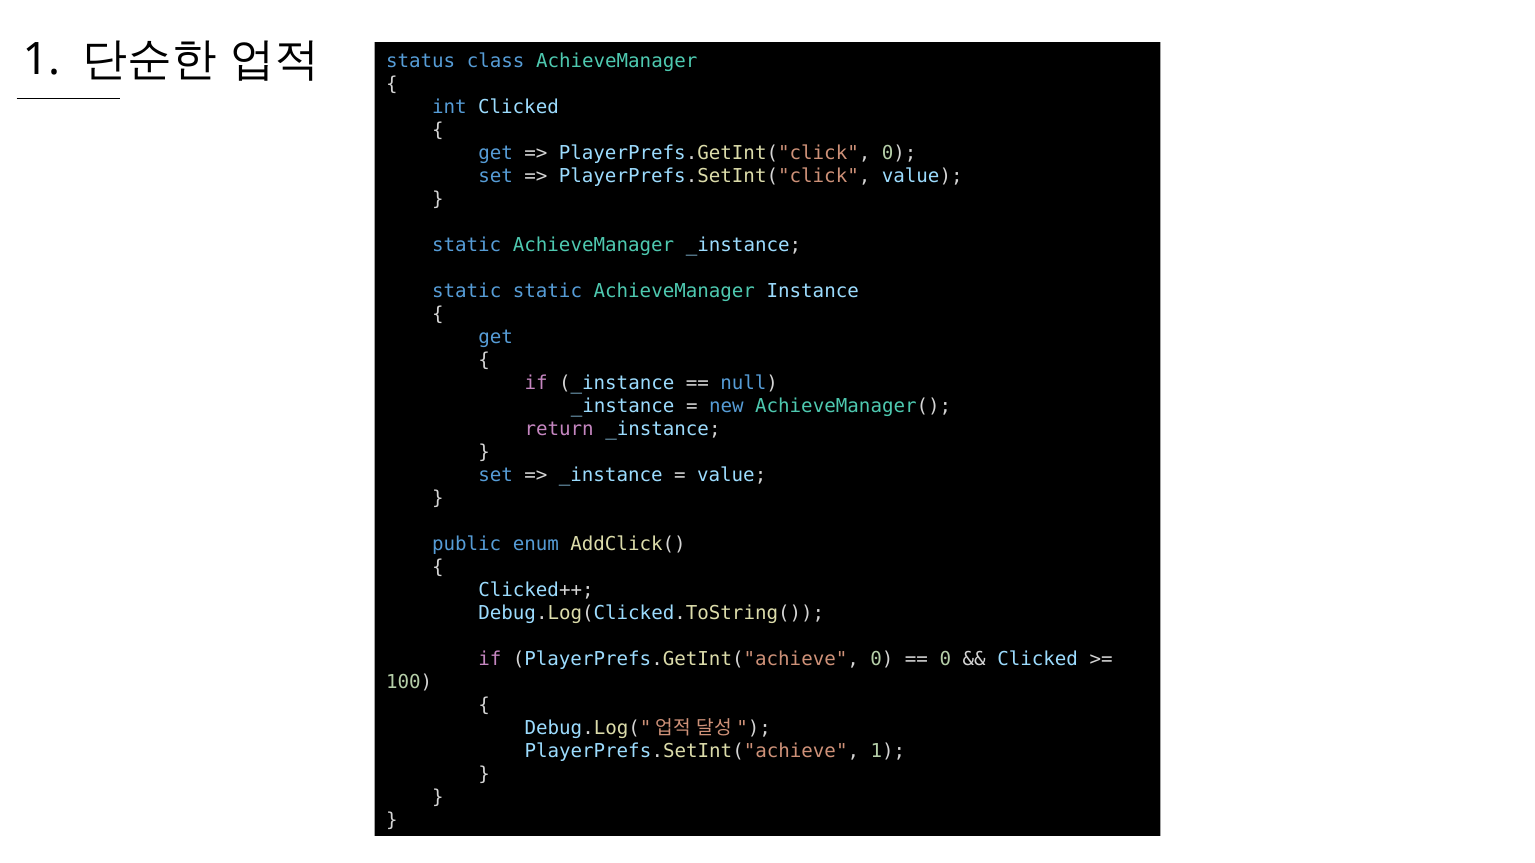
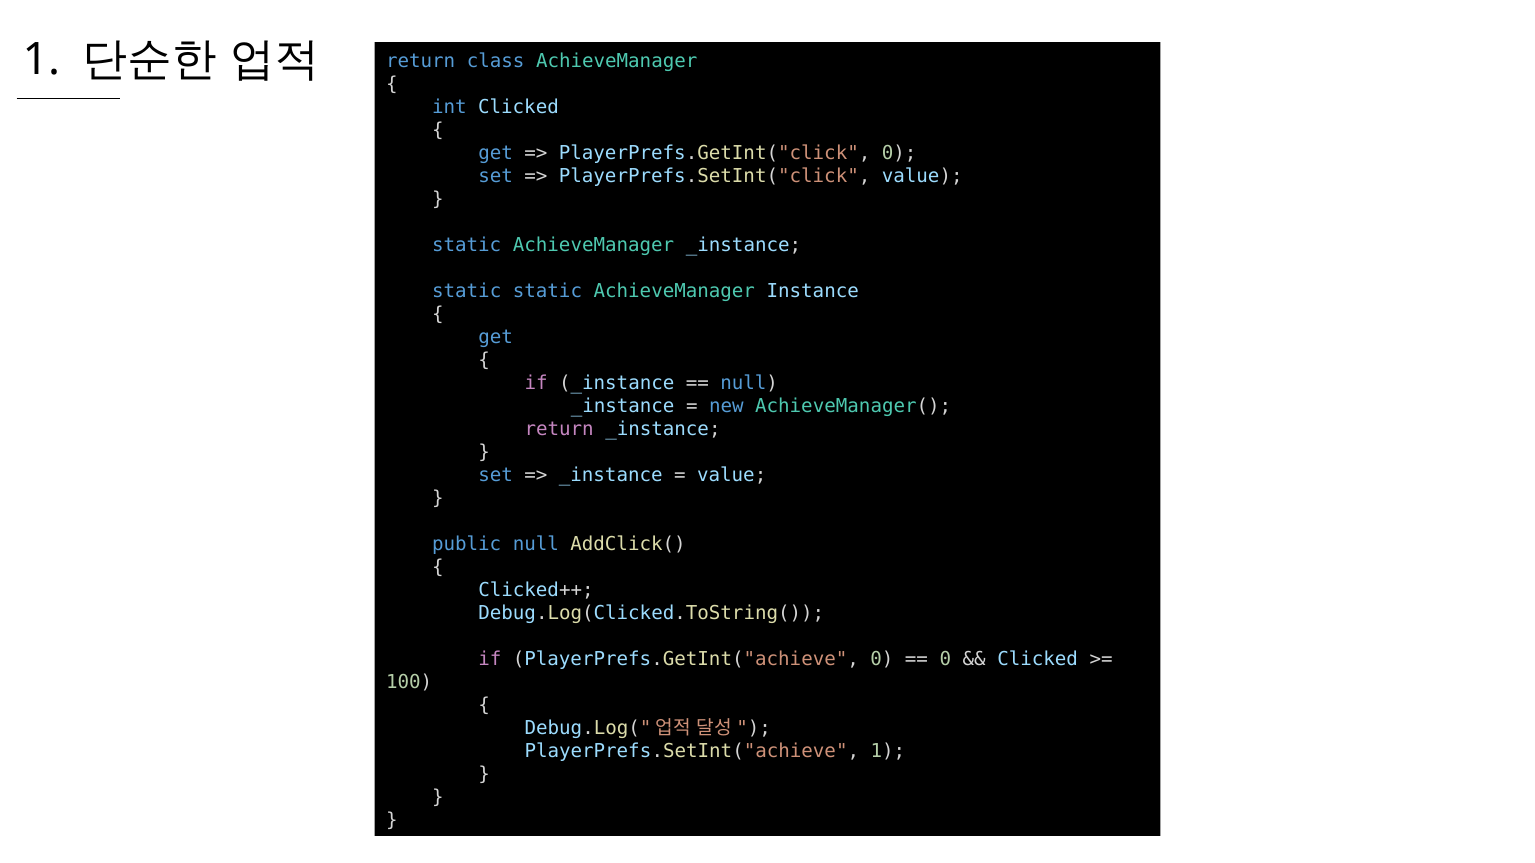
status at (421, 61): status -> return
public enum: enum -> null
